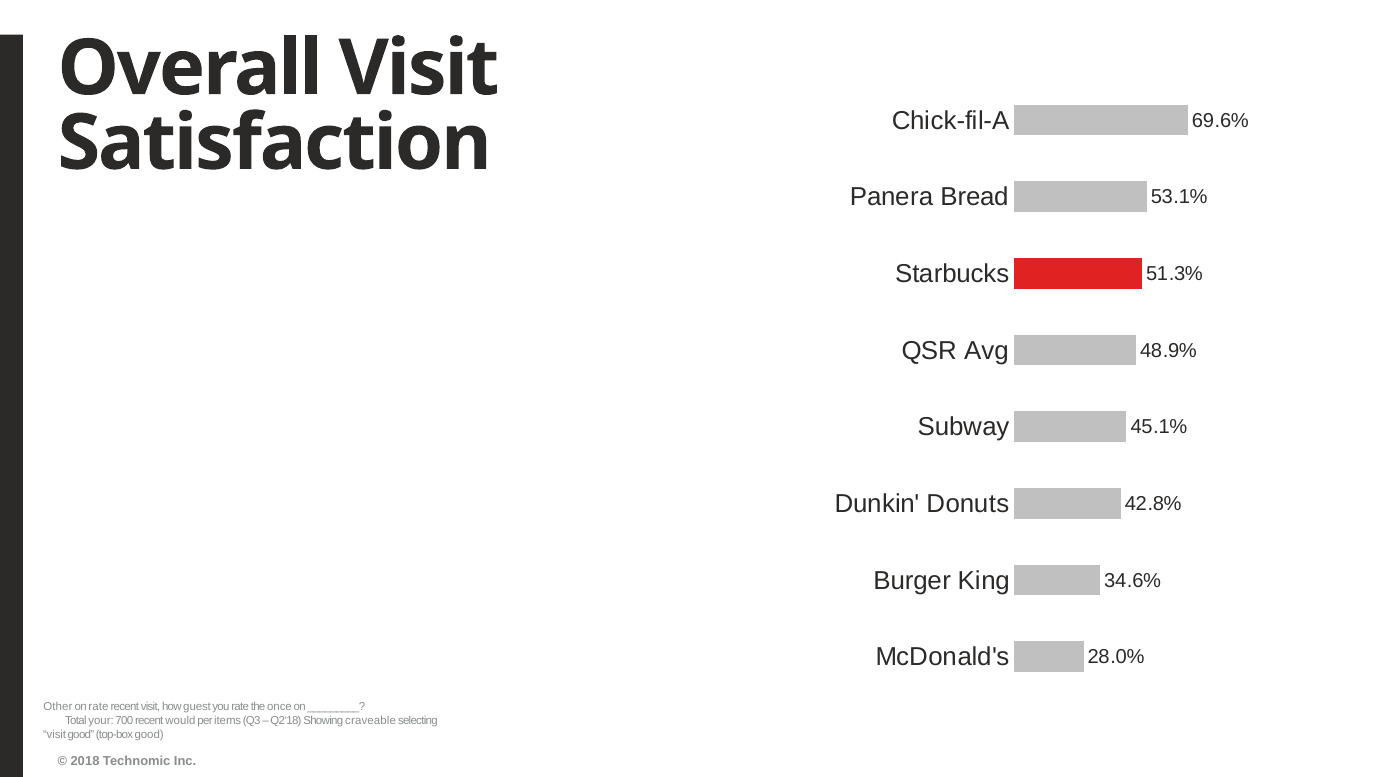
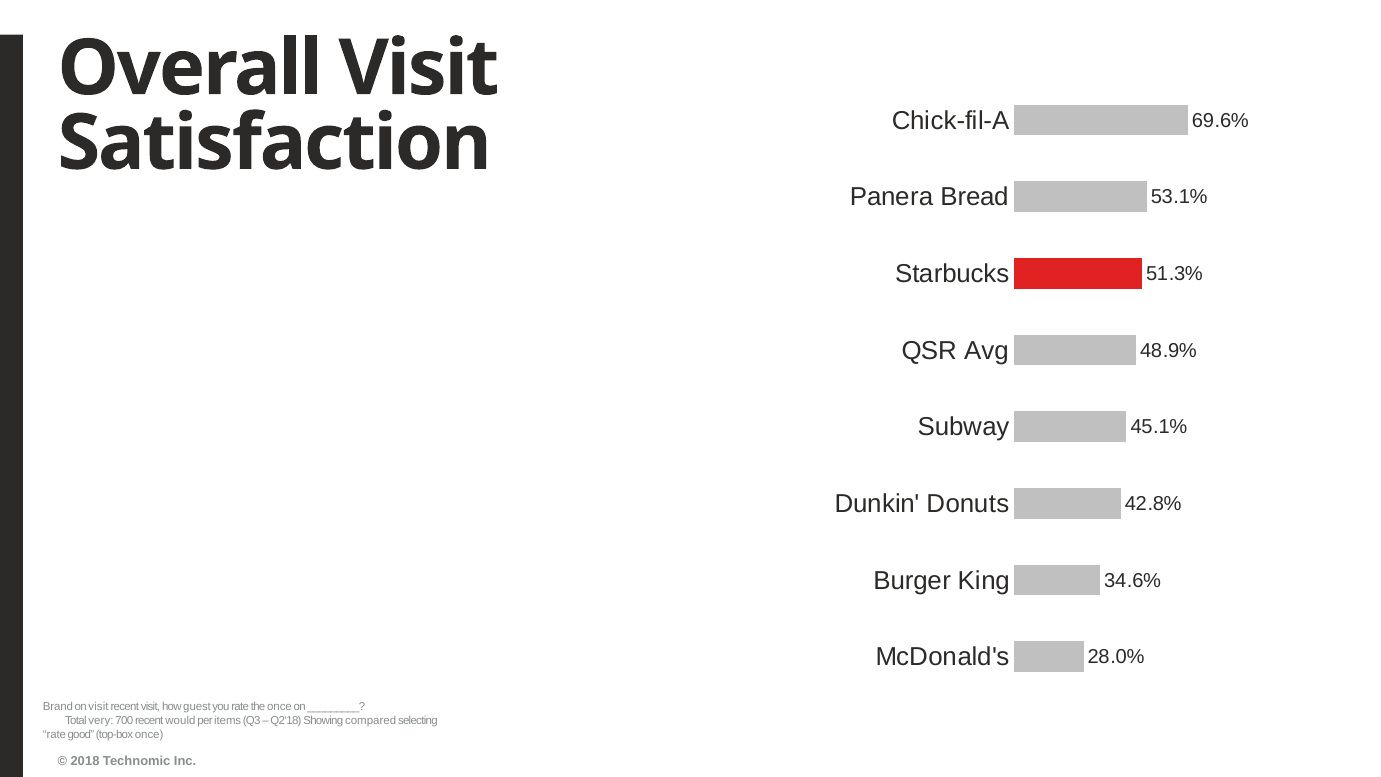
Other: Other -> Brand
on rate: rate -> visit
your: your -> very
craveable: craveable -> compared
visit at (55, 734): visit -> rate
top-box good: good -> once
